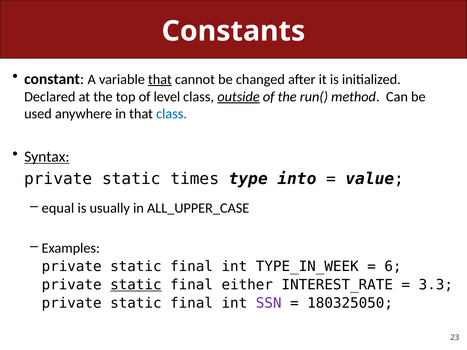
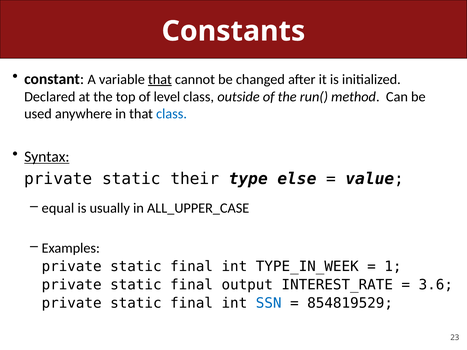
outside underline: present -> none
times: times -> their
into: into -> else
6: 6 -> 1
static at (136, 285) underline: present -> none
either: either -> output
3.3: 3.3 -> 3.6
SSN colour: purple -> blue
180325050: 180325050 -> 854819529
